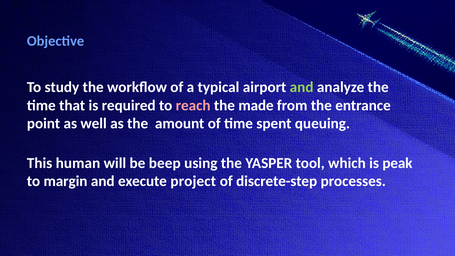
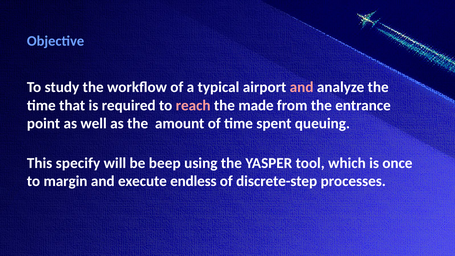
and at (302, 87) colour: light green -> pink
human: human -> specify
peak: peak -> once
project: project -> endless
